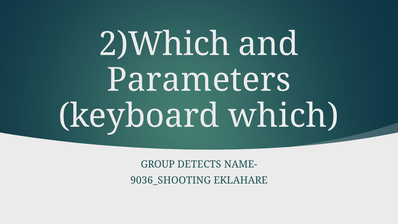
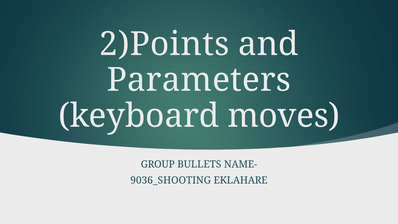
2)Which: 2)Which -> 2)Points
which: which -> moves
DETECTS: DETECTS -> BULLETS
